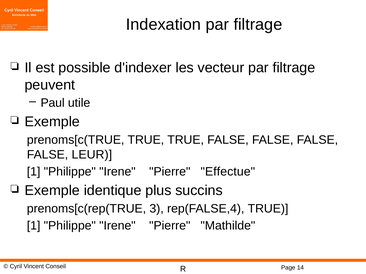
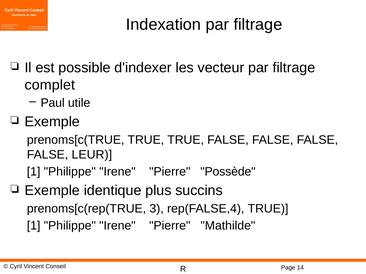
peuvent: peuvent -> complet
Effectue: Effectue -> Possède
